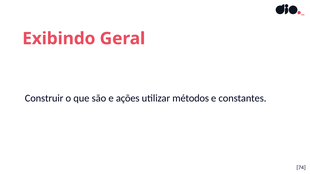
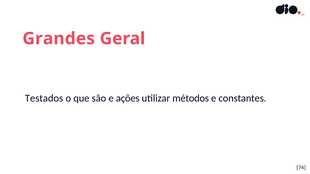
Exibindo: Exibindo -> Grandes
Construir: Construir -> Testados
